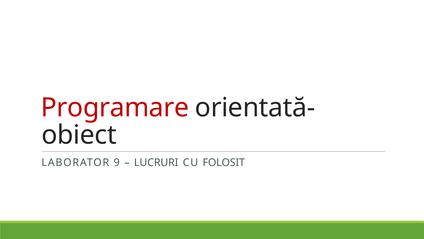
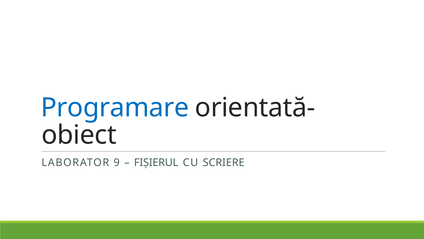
Programare colour: red -> blue
LUCRURI: LUCRURI -> FIȘIERUL
FOLOSIT: FOLOSIT -> SCRIERE
